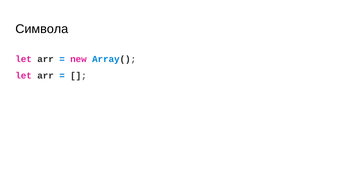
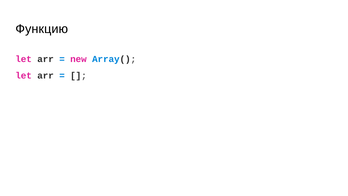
Символа: Символа -> Функцию
